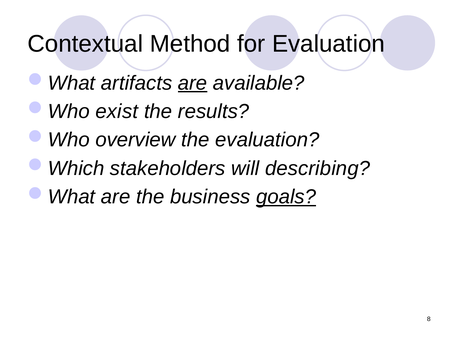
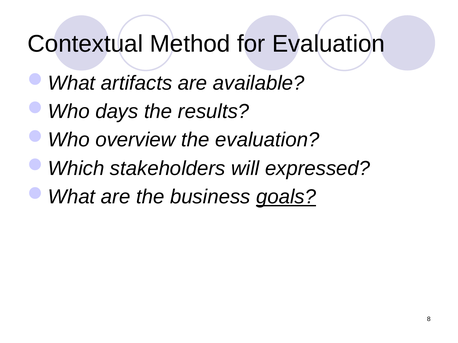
are at (193, 83) underline: present -> none
exist: exist -> days
describing: describing -> expressed
